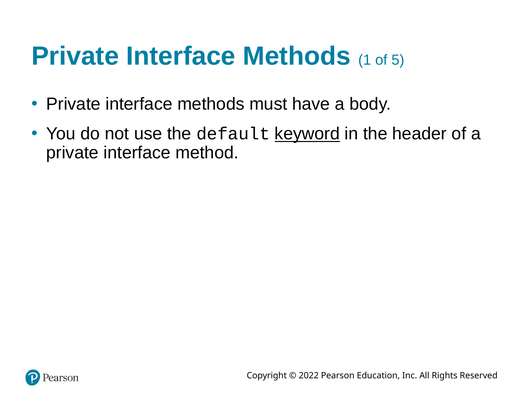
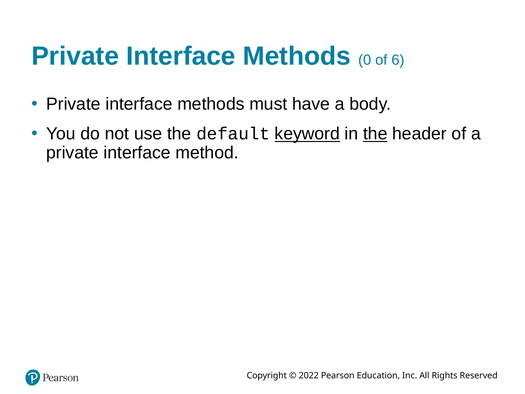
1: 1 -> 0
5: 5 -> 6
the at (375, 134) underline: none -> present
